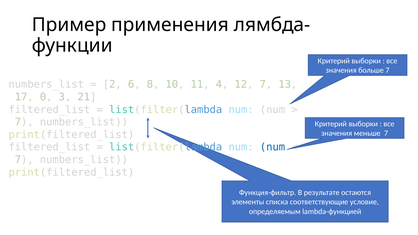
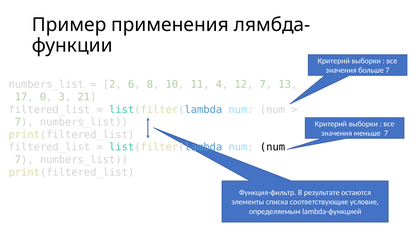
num at (273, 147) colour: blue -> black
